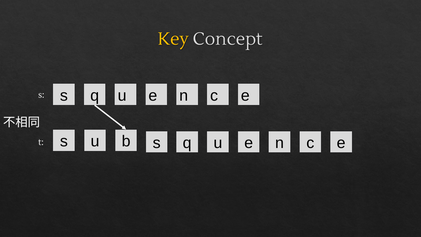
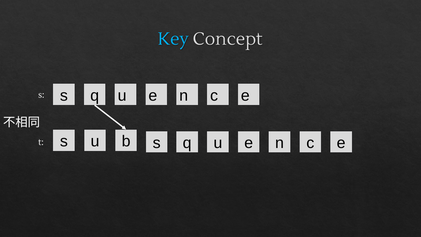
Key colour: yellow -> light blue
